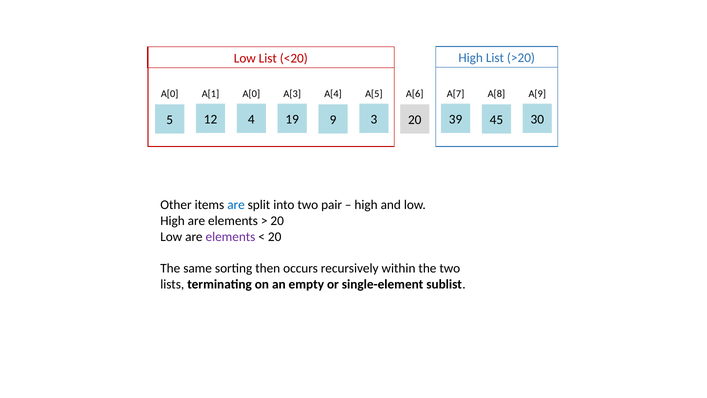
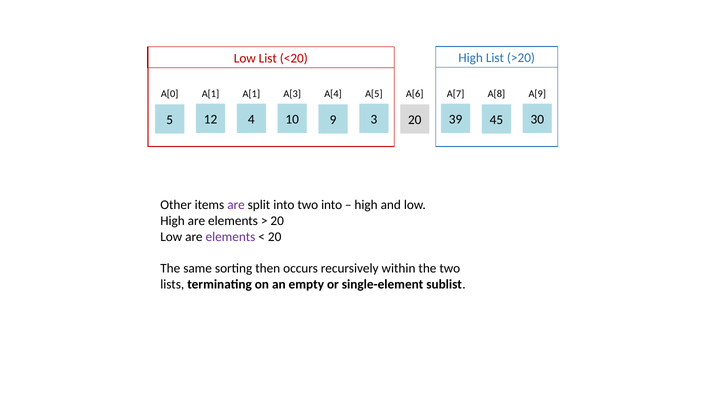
A[1 A[0: A[0 -> A[1
19: 19 -> 10
are at (236, 205) colour: blue -> purple
two pair: pair -> into
